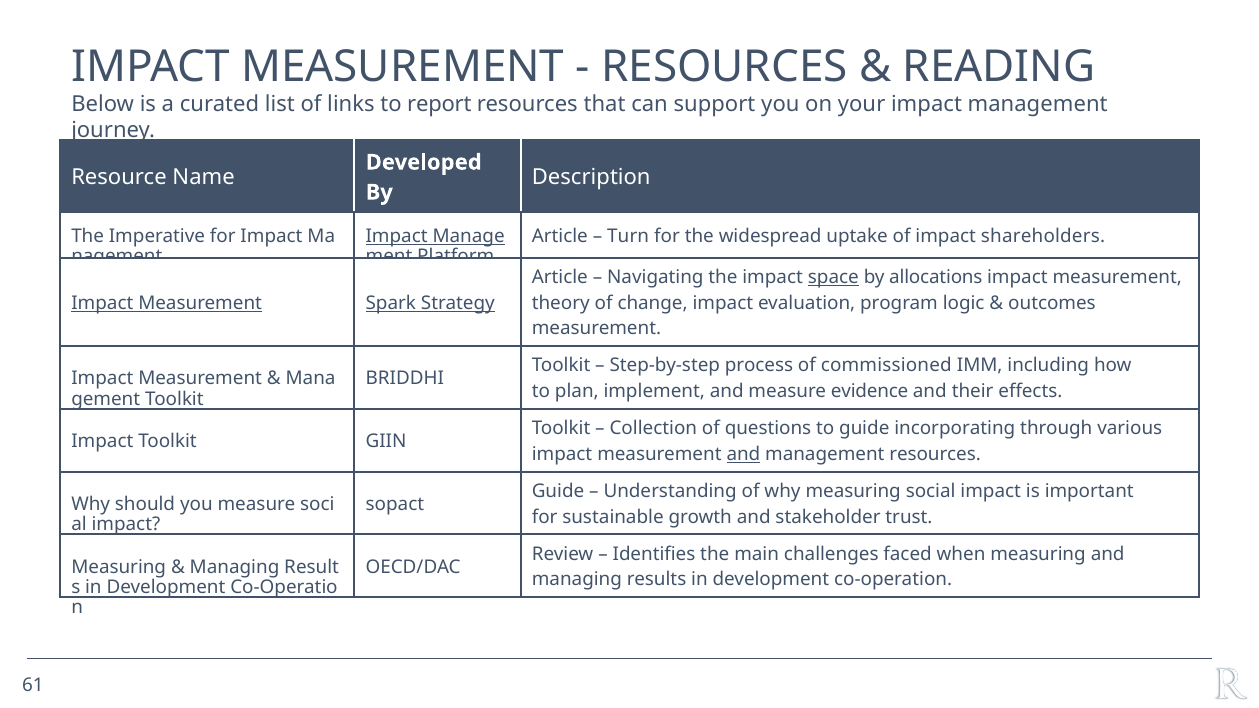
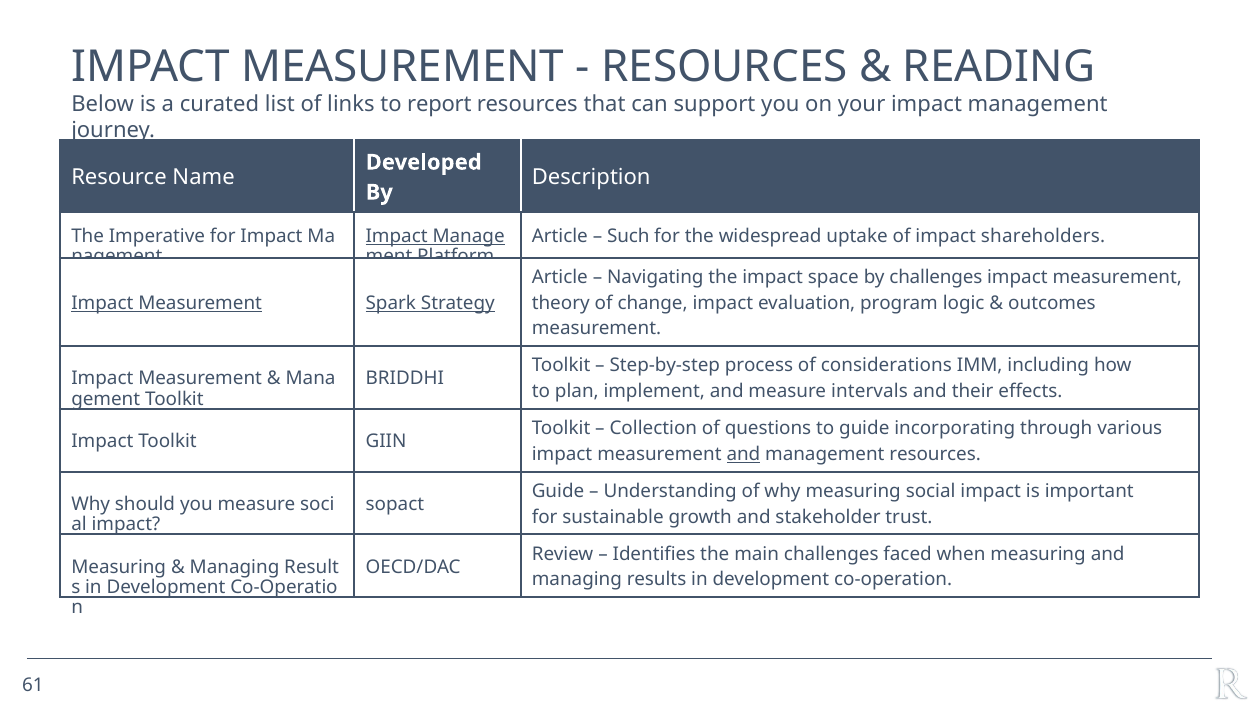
Turn: Turn -> Such
space underline: present -> none
by allocations: allocations -> challenges
commissioned: commissioned -> considerations
evidence: evidence -> intervals
